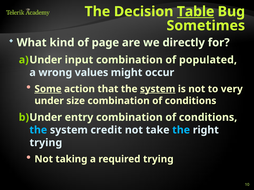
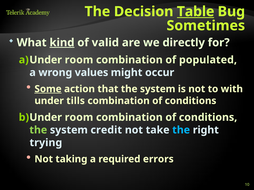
kind underline: none -> present
page: page -> valid
input at (79, 60): input -> room
system at (158, 89) underline: present -> none
very: very -> with
size: size -> tills
entry at (79, 118): entry -> room
the at (38, 130) colour: light blue -> light green
required trying: trying -> errors
